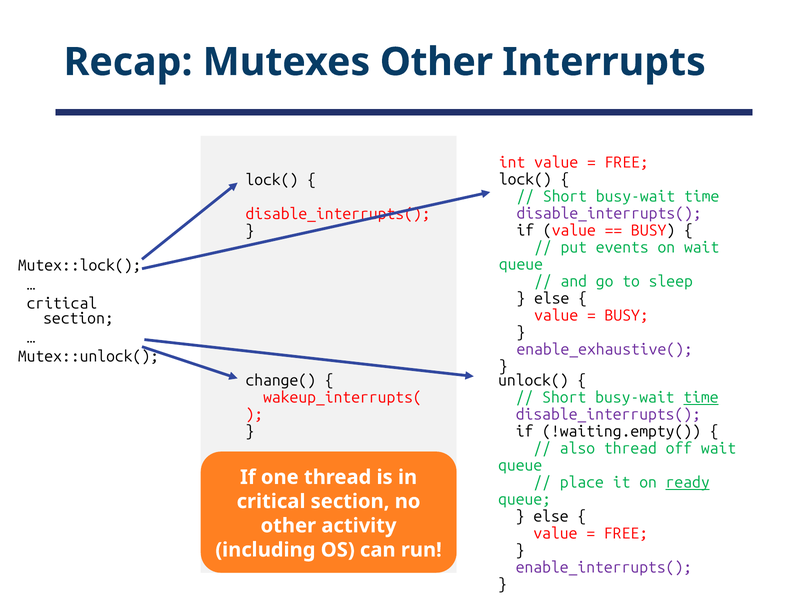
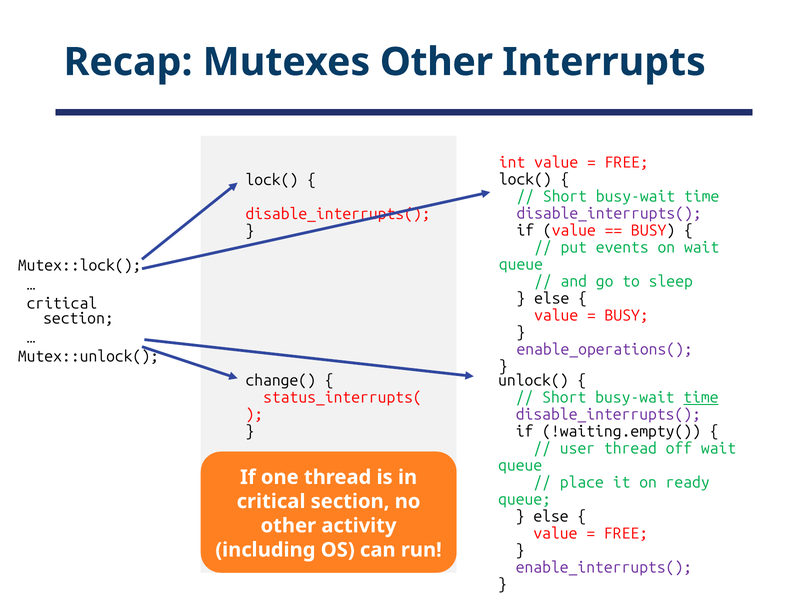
enable_exhaustive(: enable_exhaustive( -> enable_operations(
wakeup_interrupts(: wakeup_interrupts( -> status_interrupts(
also: also -> user
ready underline: present -> none
